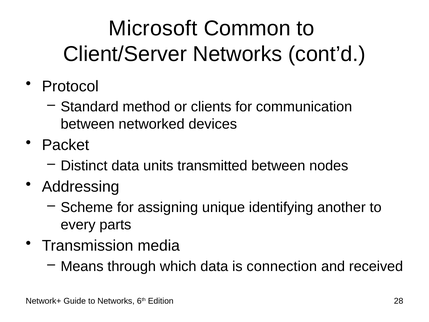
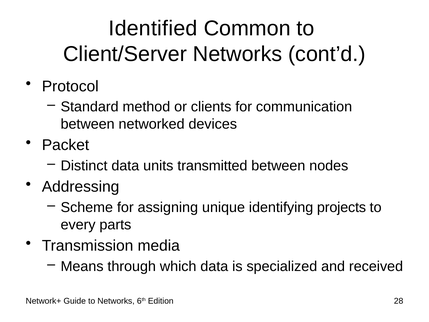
Microsoft: Microsoft -> Identified
another: another -> projects
connection: connection -> specialized
